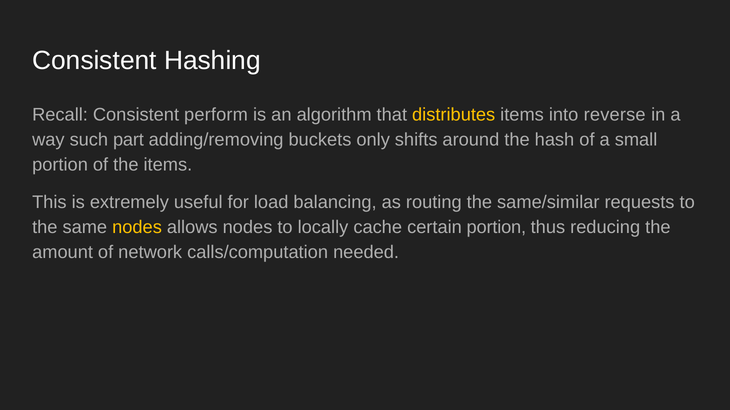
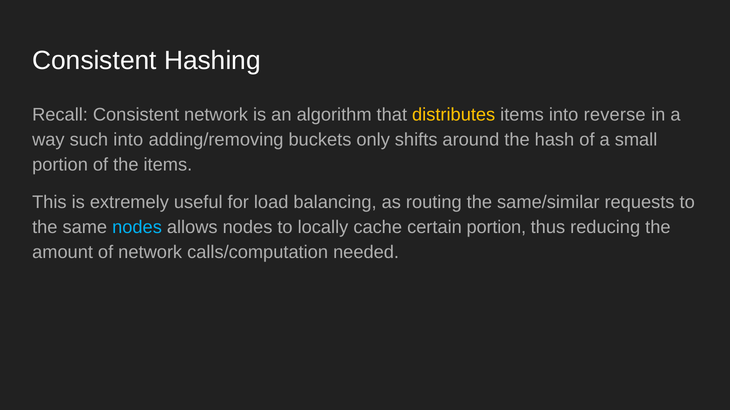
Consistent perform: perform -> network
such part: part -> into
nodes at (137, 228) colour: yellow -> light blue
